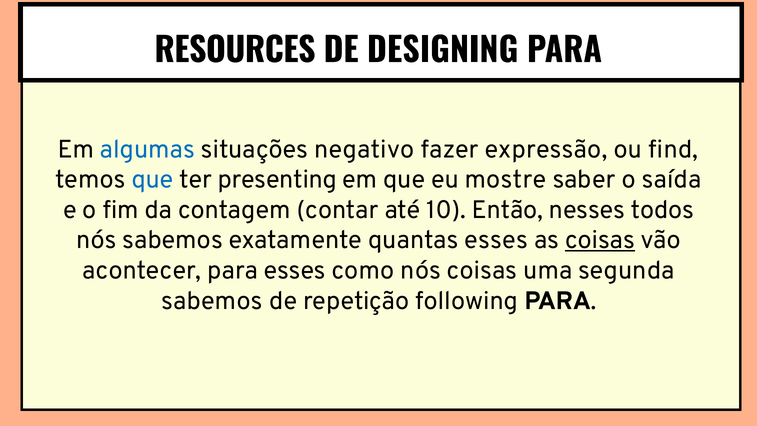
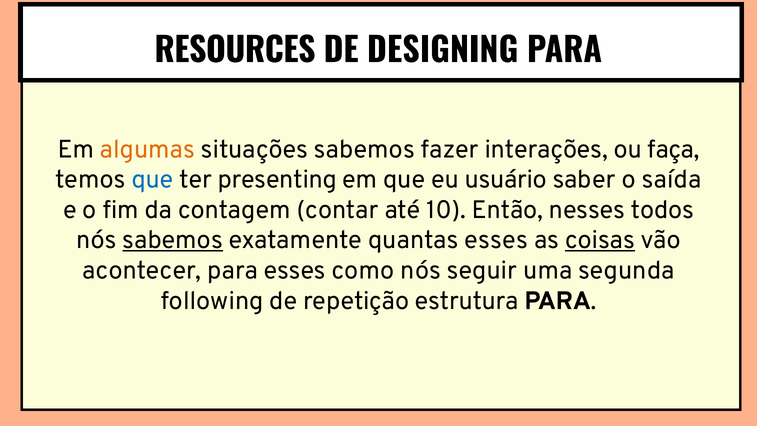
algumas colour: blue -> orange
situações negativo: negativo -> sabemos
expressão: expressão -> interações
find: find -> faça
mostre: mostre -> usuário
sabemos at (173, 240) underline: none -> present
nós coisas: coisas -> seguir
sabemos at (212, 301): sabemos -> following
following: following -> estrutura
